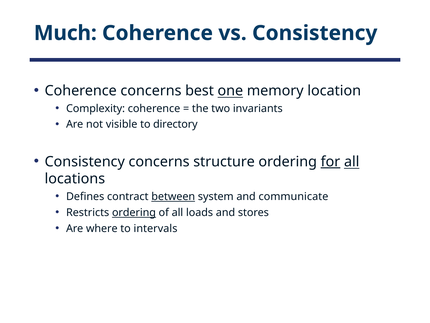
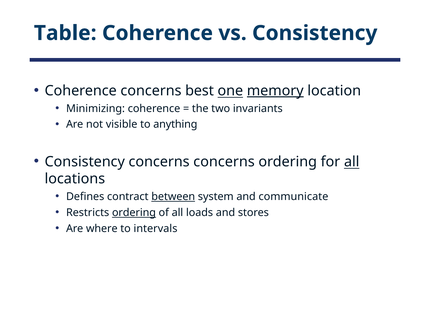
Much: Much -> Table
memory underline: none -> present
Complexity: Complexity -> Minimizing
directory: directory -> anything
concerns structure: structure -> concerns
for underline: present -> none
